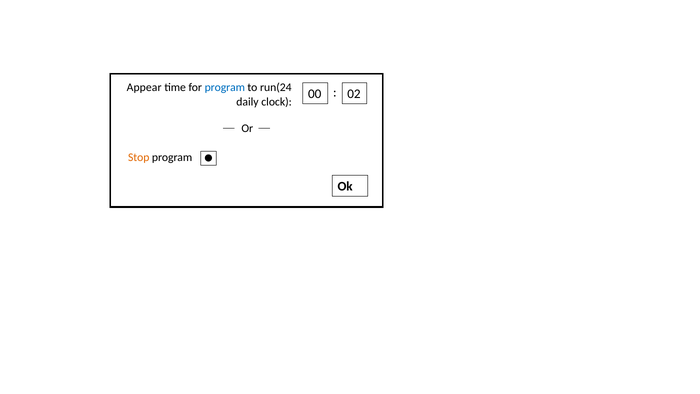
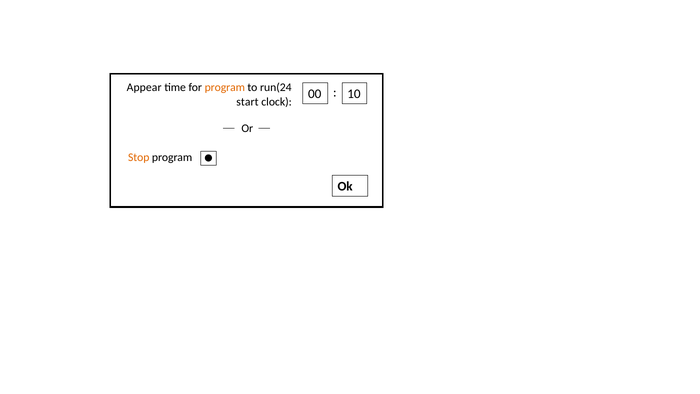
program at (225, 88) colour: blue -> orange
02: 02 -> 10
daily: daily -> start
